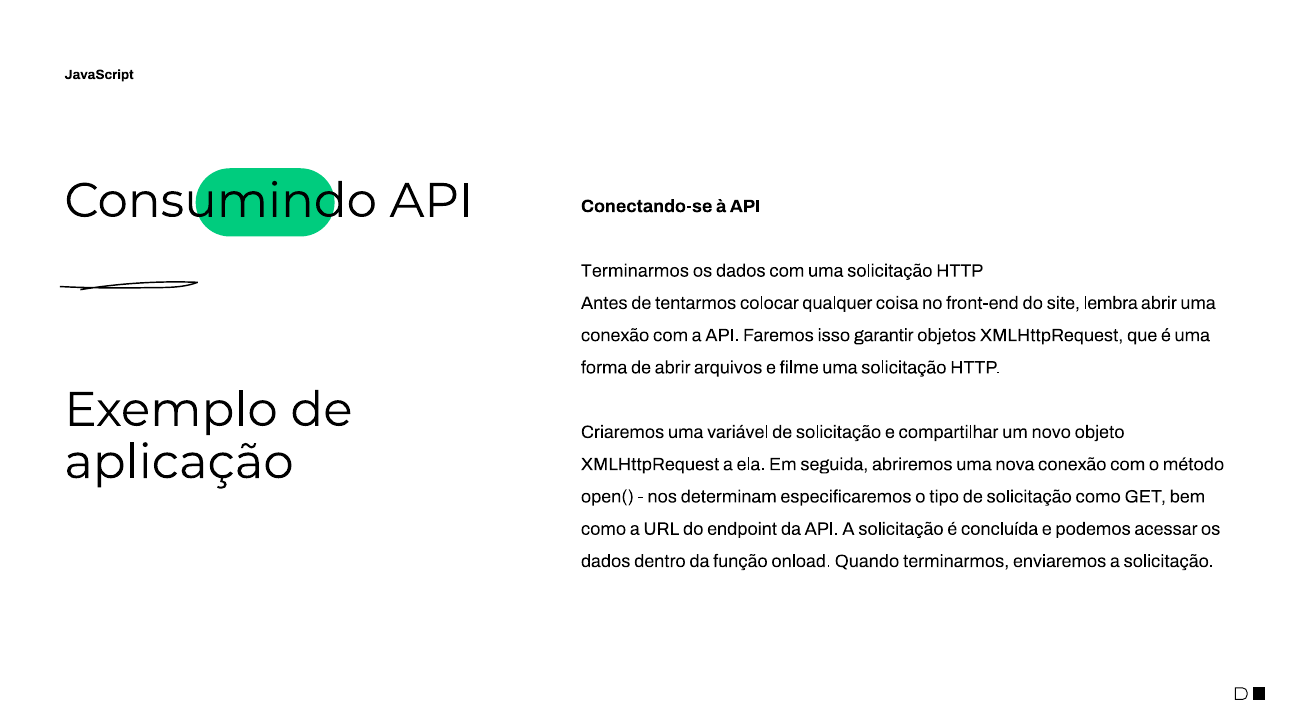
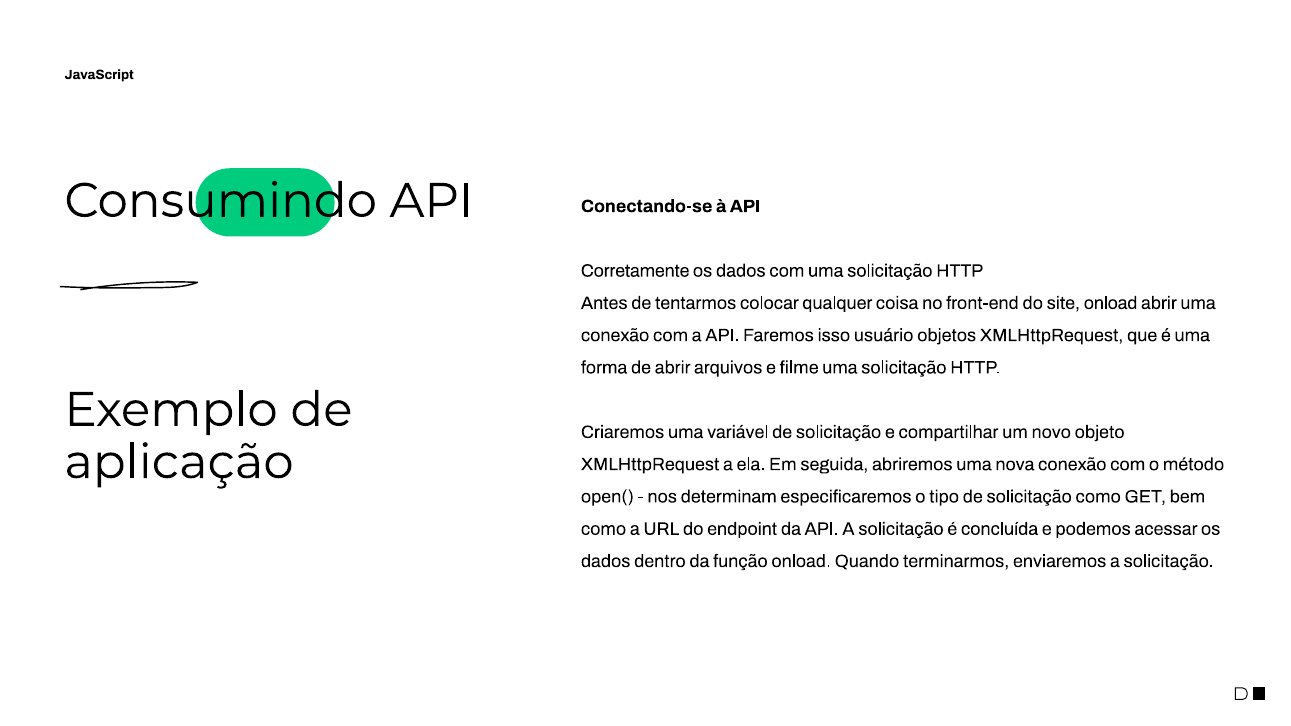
Terminarmos at (635, 271): Terminarmos -> Corretamente
site lembra: lembra -> onload
garantir: garantir -> usuário
